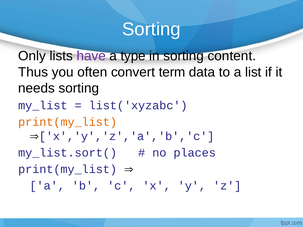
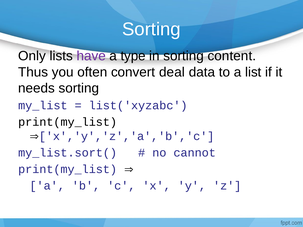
term: term -> deal
print(my_list at (68, 122) colour: orange -> black
places: places -> cannot
